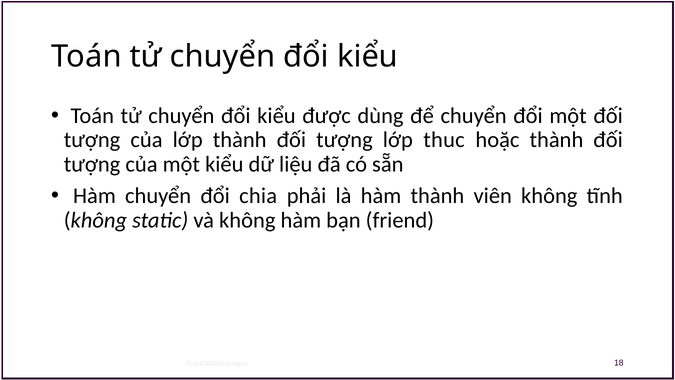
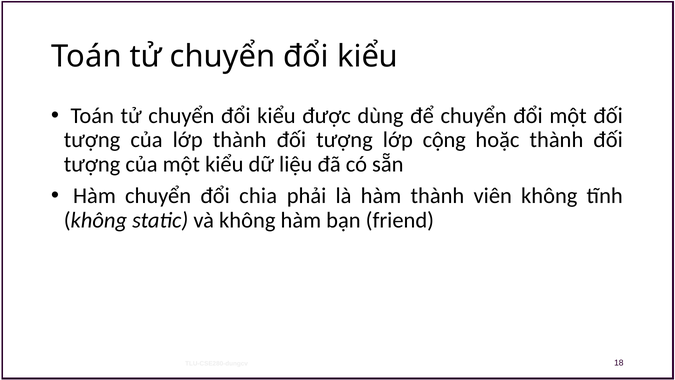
thuc: thuc -> cộng
